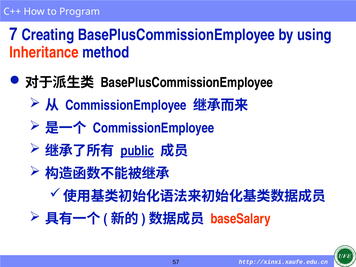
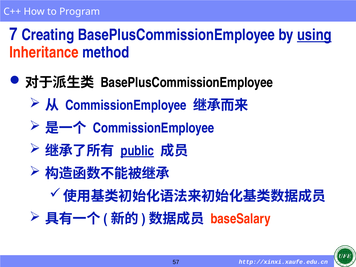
using underline: none -> present
